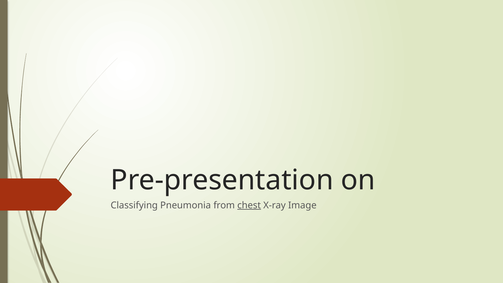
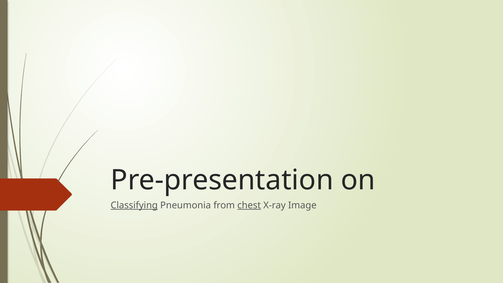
Classifying underline: none -> present
